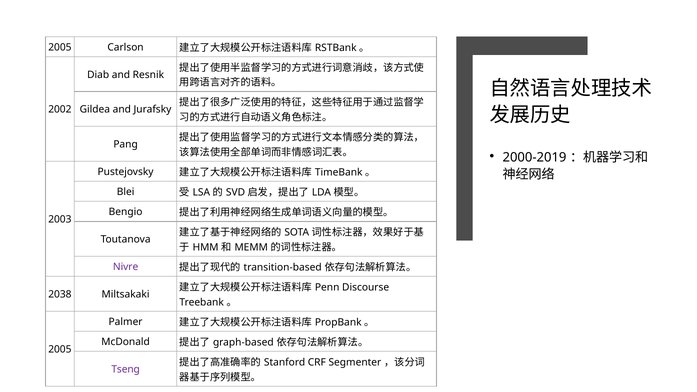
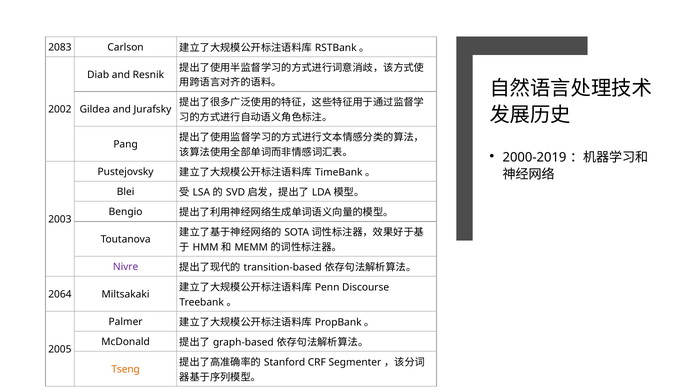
2005 at (60, 47): 2005 -> 2083
2038: 2038 -> 2064
Tseng colour: purple -> orange
